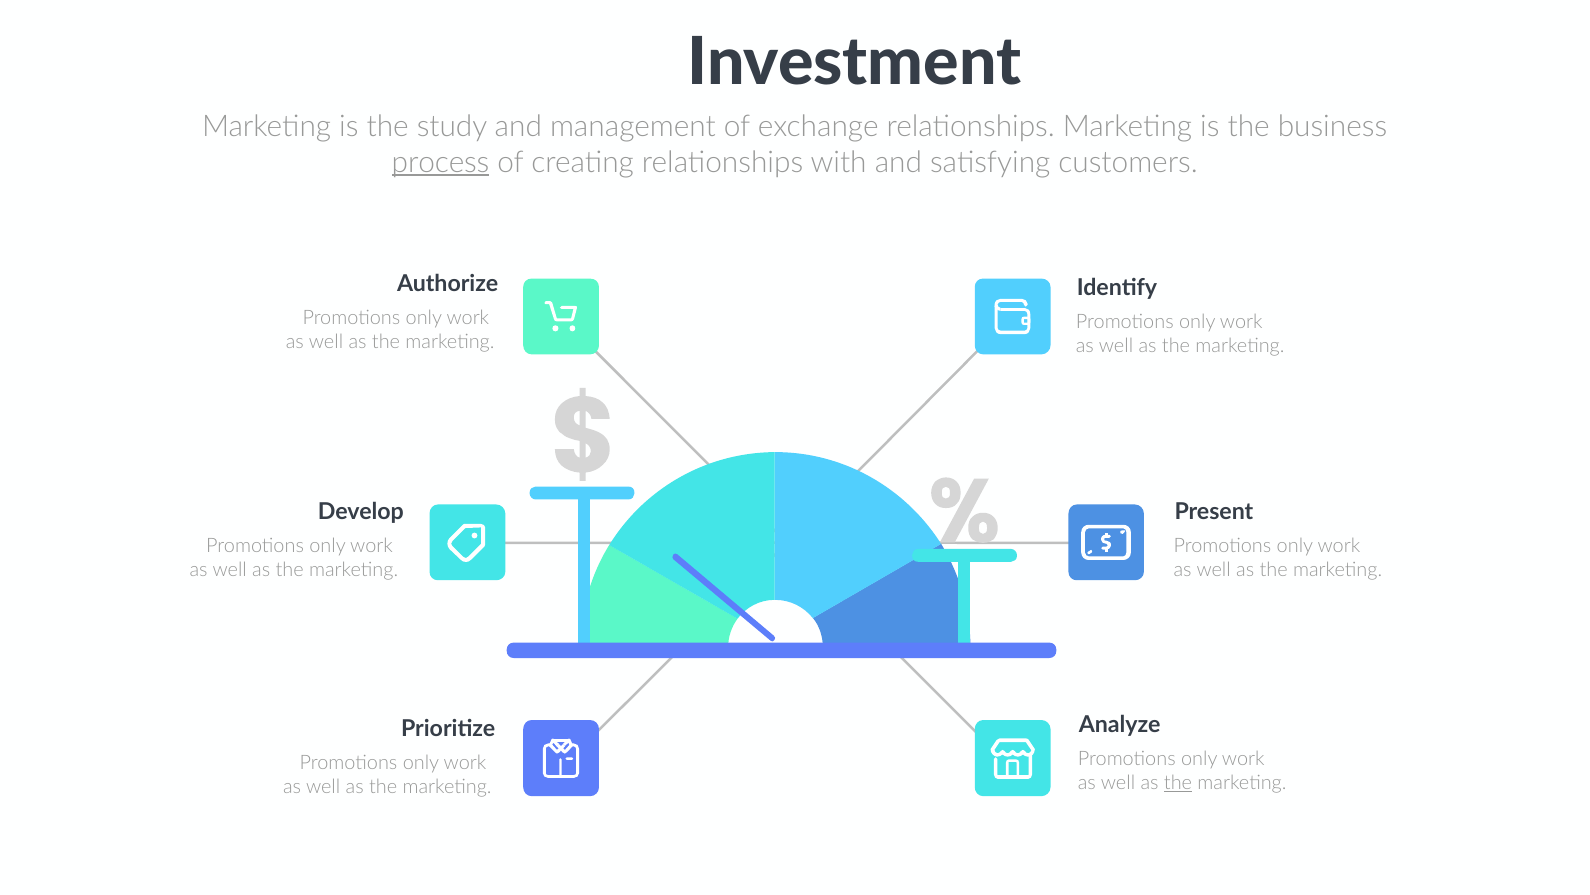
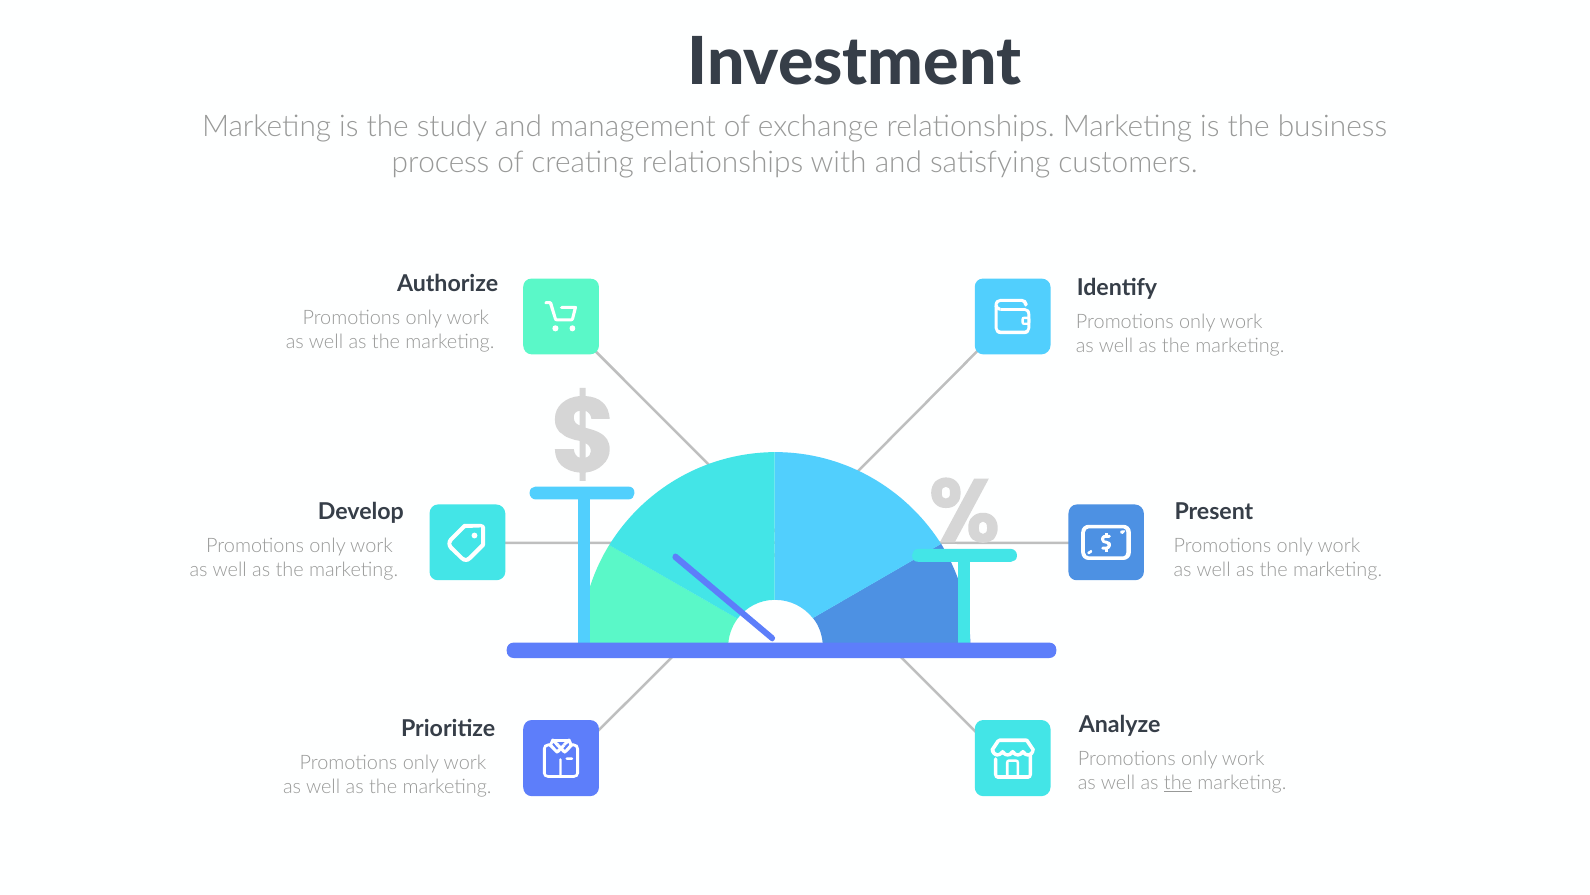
process underline: present -> none
